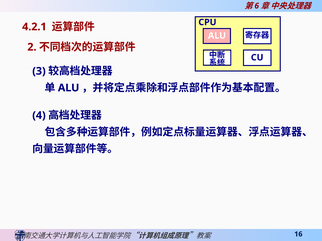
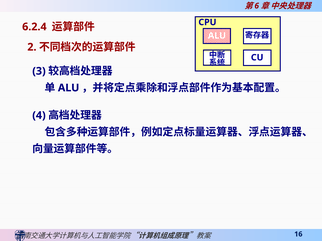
4.2.1: 4.2.1 -> 6.2.4
